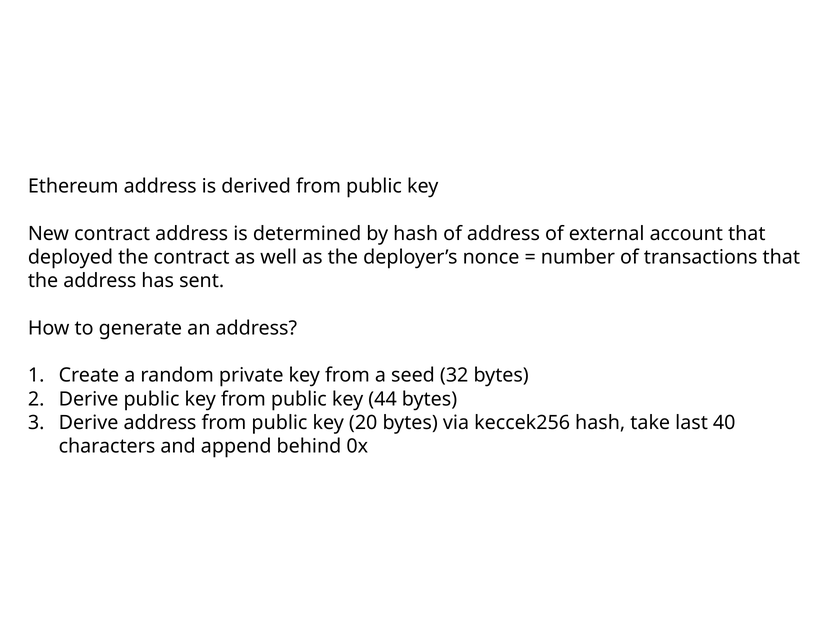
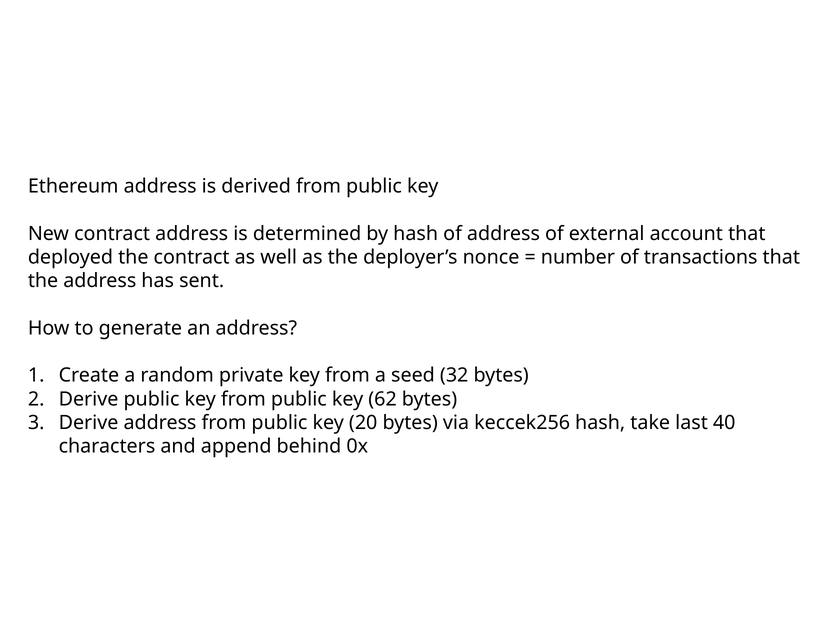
44: 44 -> 62
